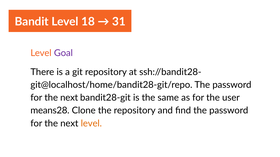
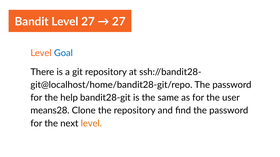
Level 18: 18 -> 27
31 at (119, 22): 31 -> 27
Goal colour: purple -> blue
next at (69, 98): next -> help
